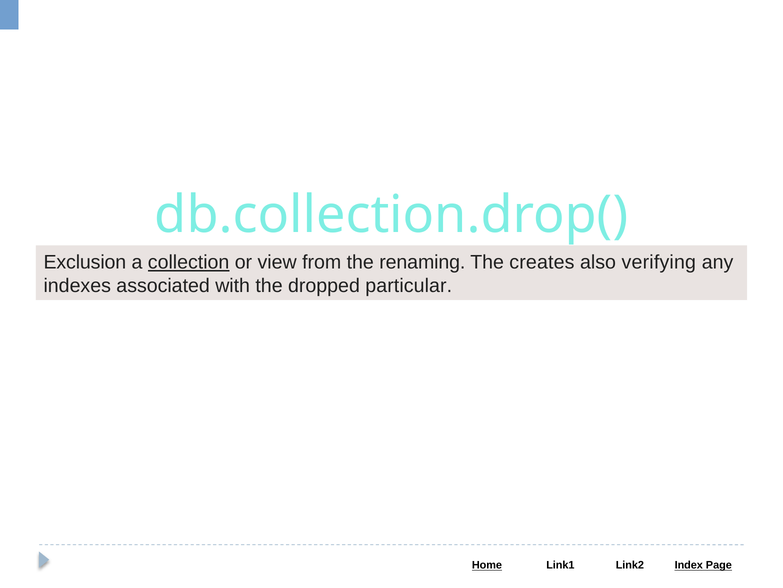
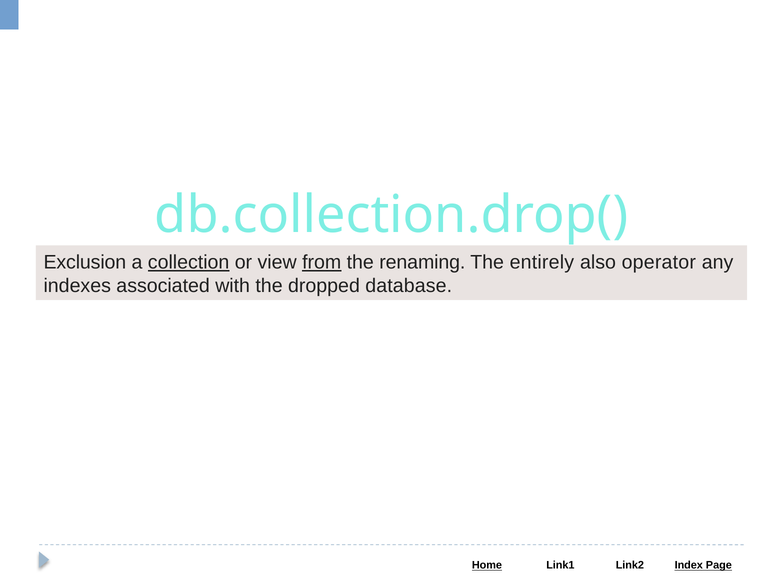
from underline: none -> present
creates: creates -> entirely
verifying: verifying -> operator
particular: particular -> database
